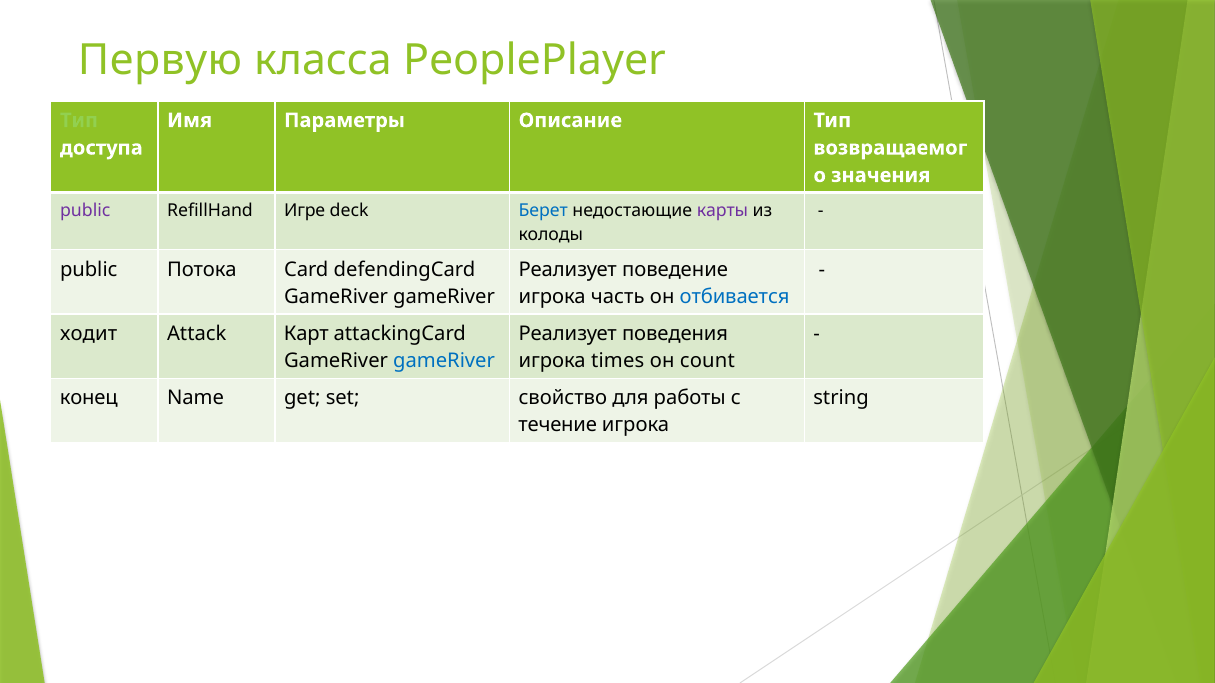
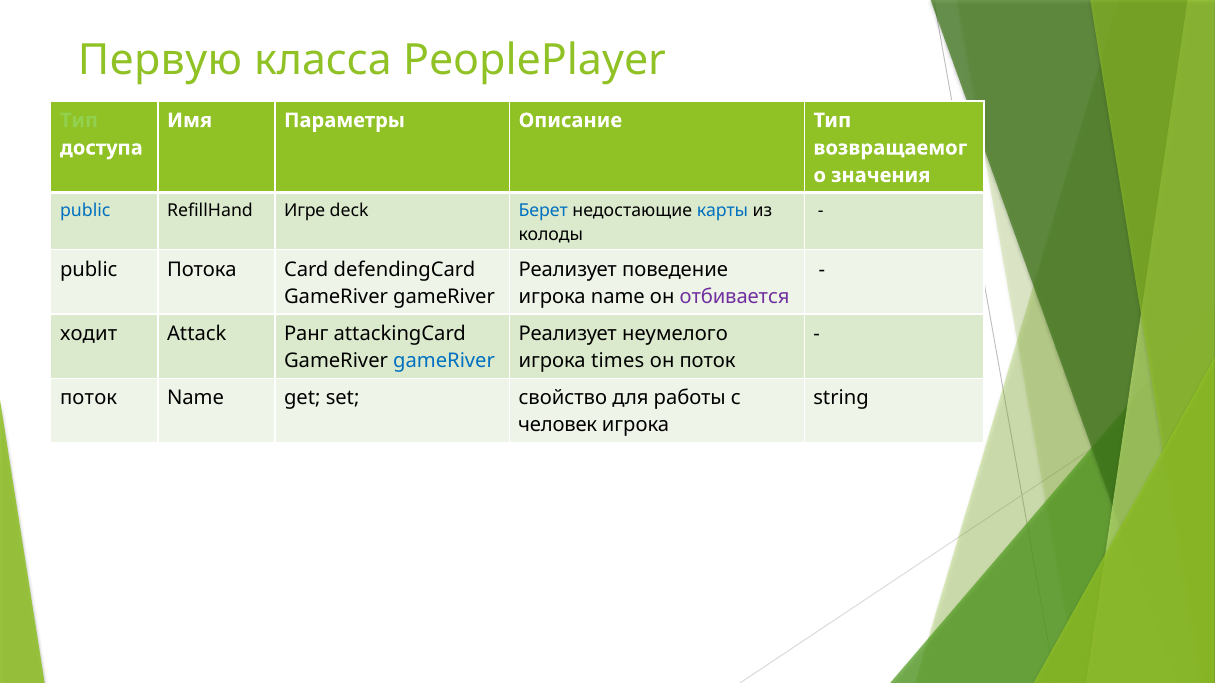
public at (85, 210) colour: purple -> blue
карты colour: purple -> blue
игрока часть: часть -> name
отбивается colour: blue -> purple
Карт: Карт -> Ранг
поведения: поведения -> неумелого
он count: count -> поток
конец at (89, 398): конец -> поток
течение: течение -> человек
